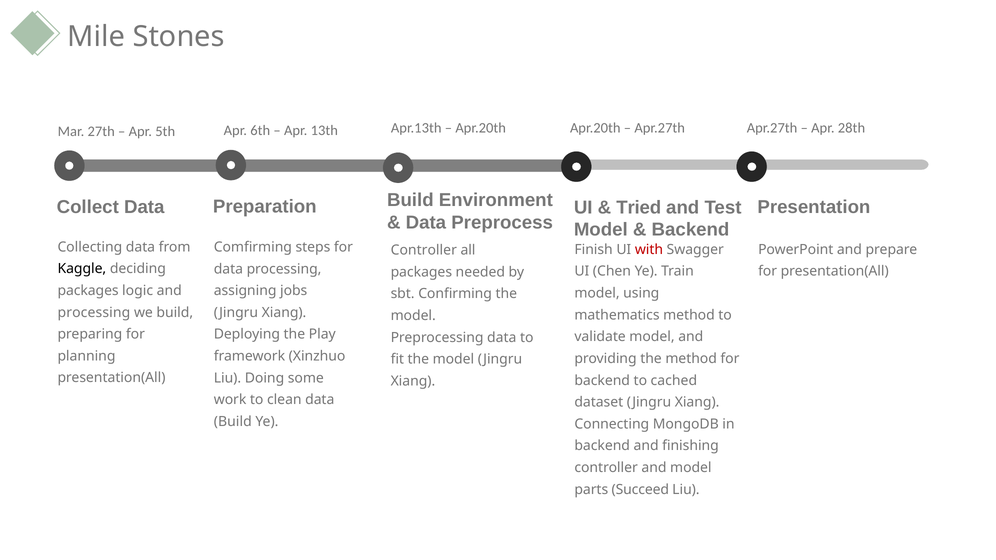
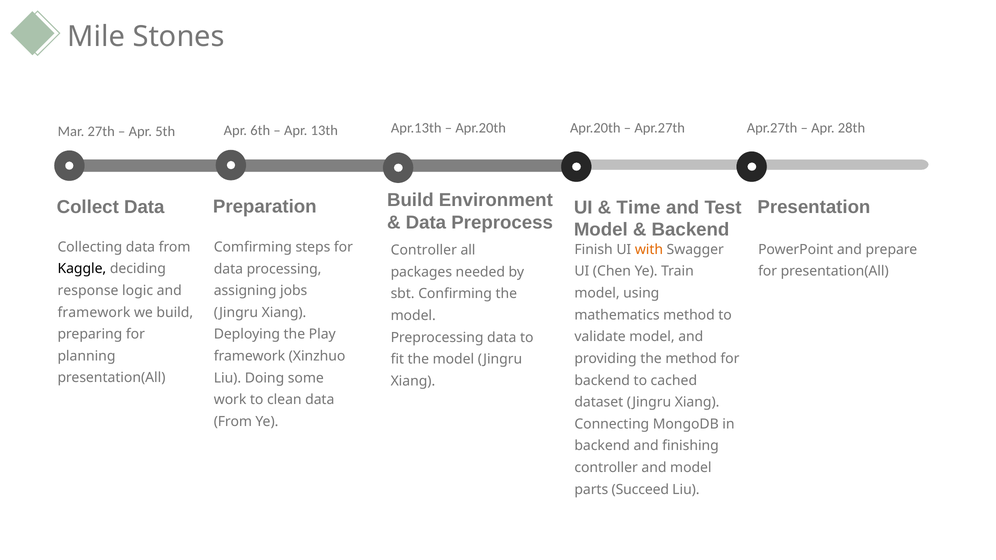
Tried: Tried -> Time
with colour: red -> orange
packages at (88, 291): packages -> response
processing at (94, 313): processing -> framework
Build at (233, 422): Build -> From
